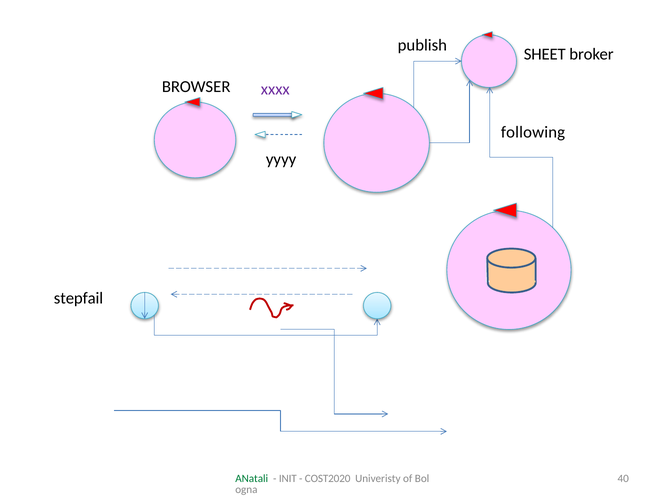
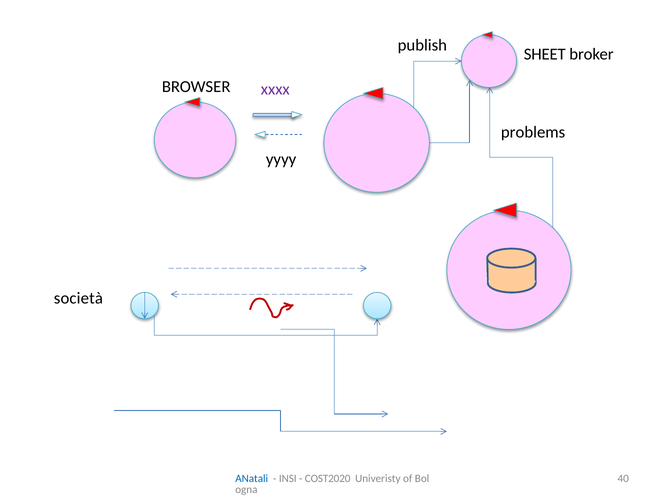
following: following -> problems
stepfail: stepfail -> società
ANatali colour: green -> blue
INIT: INIT -> INSI
